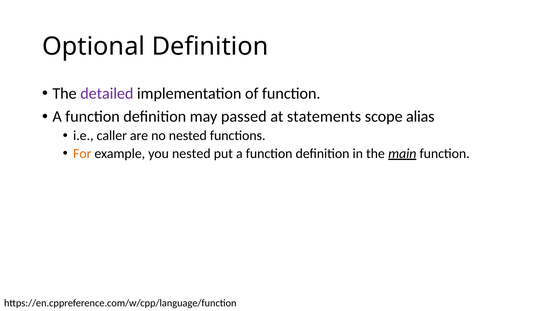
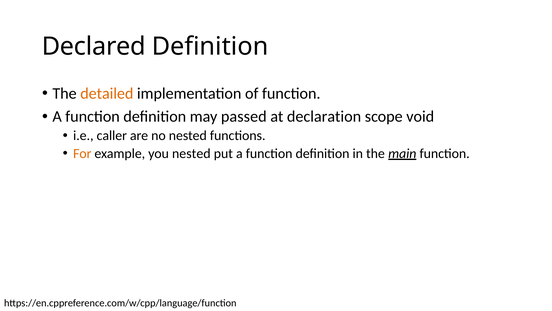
Optional: Optional -> Declared
detailed colour: purple -> orange
statements: statements -> declaration
alias: alias -> void
